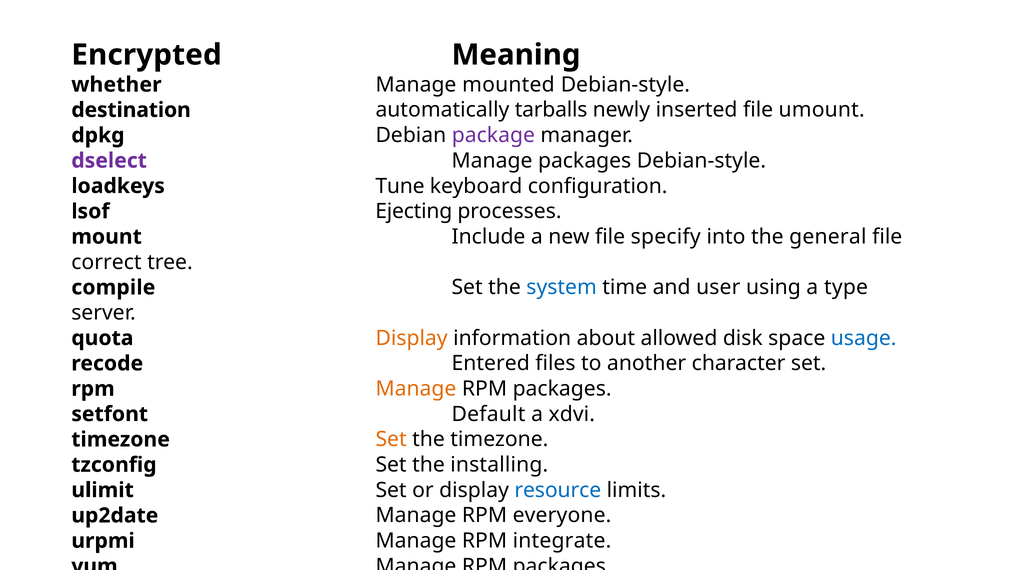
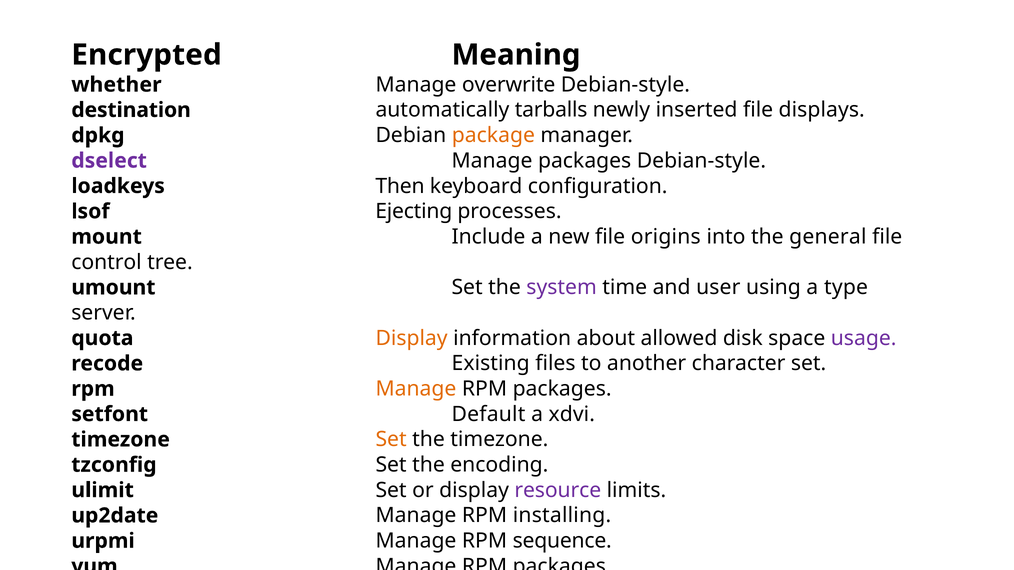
mounted: mounted -> overwrite
umount: umount -> displays
package colour: purple -> orange
Tune: Tune -> Then
specify: specify -> origins
correct: correct -> control
compile: compile -> umount
system colour: blue -> purple
usage colour: blue -> purple
Entered: Entered -> Existing
installing: installing -> encoding
resource colour: blue -> purple
everyone: everyone -> installing
integrate: integrate -> sequence
